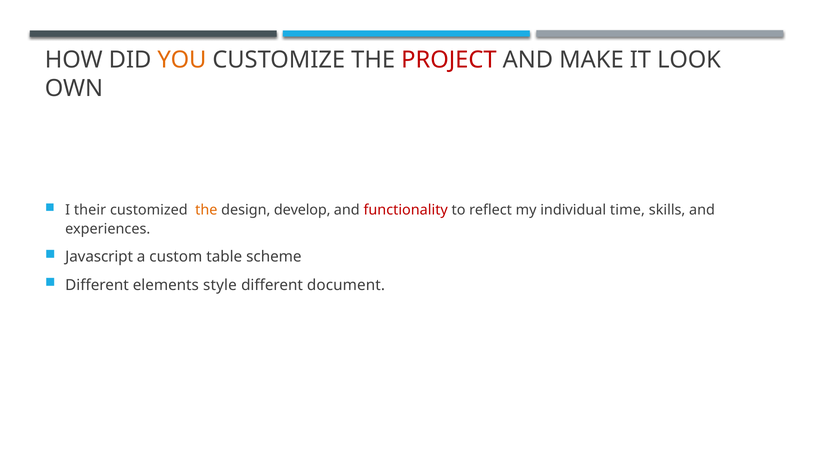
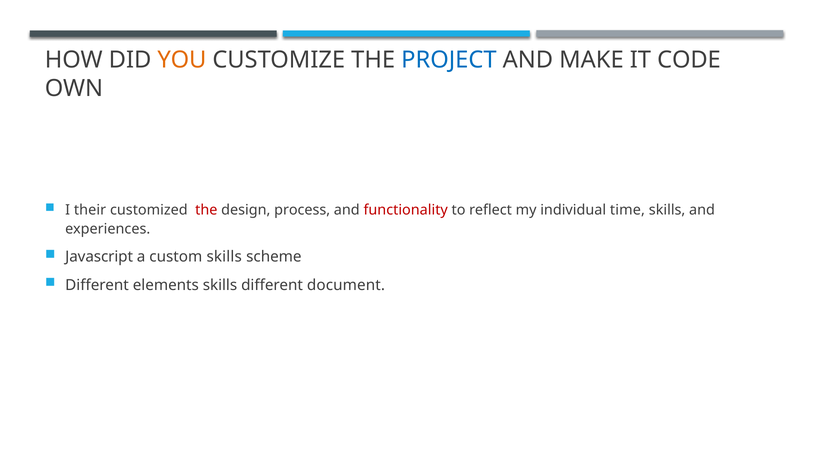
PROJECT colour: red -> blue
LOOK: LOOK -> CODE
the at (206, 210) colour: orange -> red
develop: develop -> process
custom table: table -> skills
elements style: style -> skills
